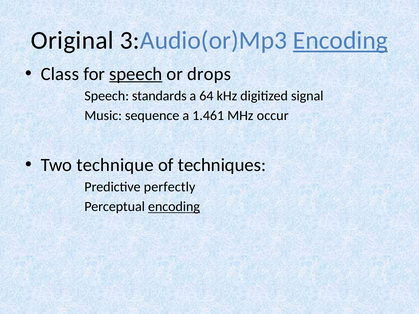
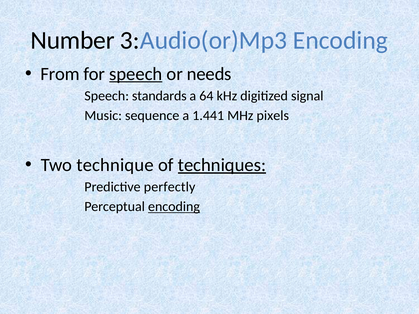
Original: Original -> Number
Encoding at (340, 41) underline: present -> none
Class: Class -> From
drops: drops -> needs
1.461: 1.461 -> 1.441
occur: occur -> pixels
techniques underline: none -> present
